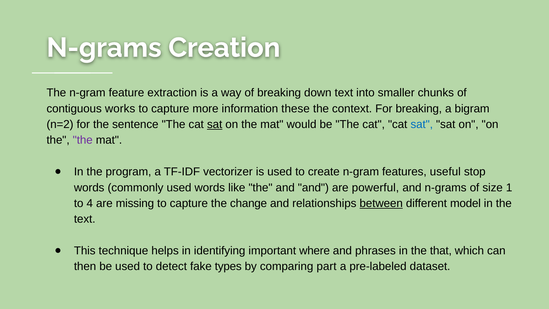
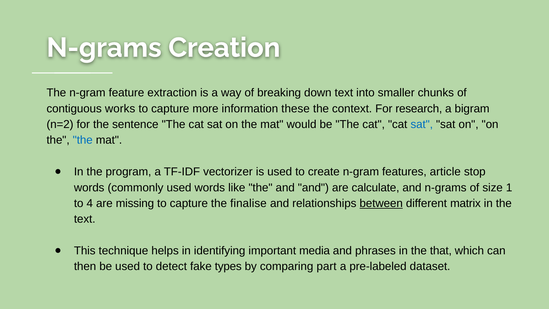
For breaking: breaking -> research
sat at (215, 124) underline: present -> none
the at (83, 140) colour: purple -> blue
useful: useful -> article
powerful: powerful -> calculate
change: change -> finalise
model: model -> matrix
where: where -> media
